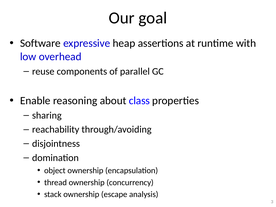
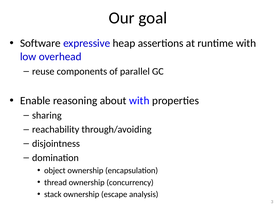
about class: class -> with
